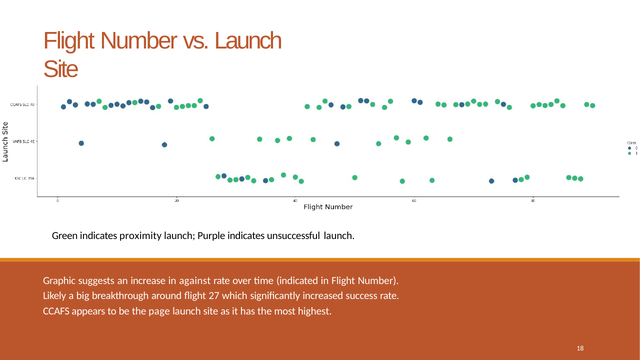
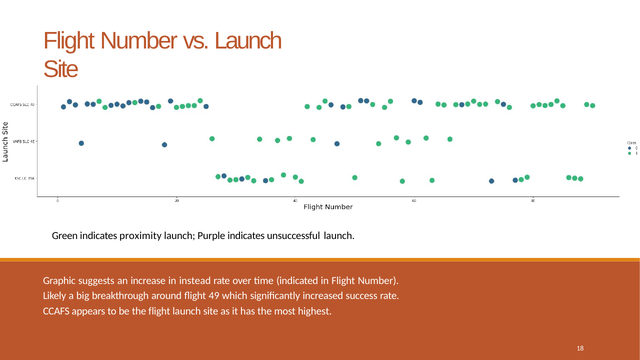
against: against -> instead
27: 27 -> 49
the page: page -> flight
